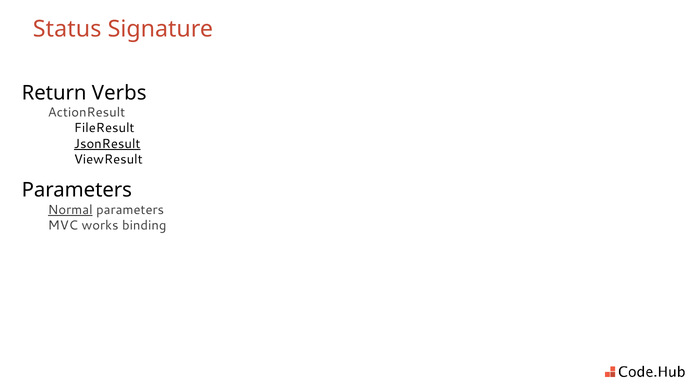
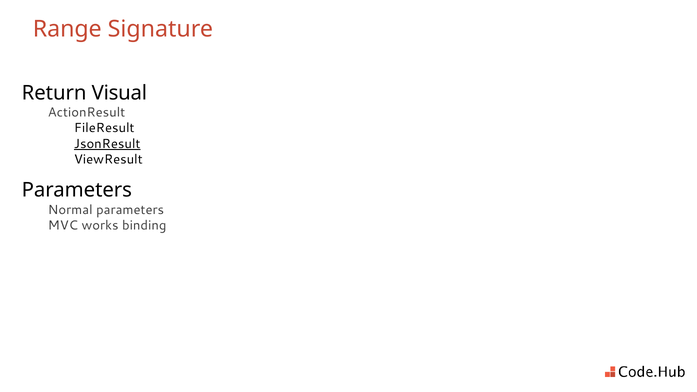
Status: Status -> Range
Verbs: Verbs -> Visual
Normal underline: present -> none
